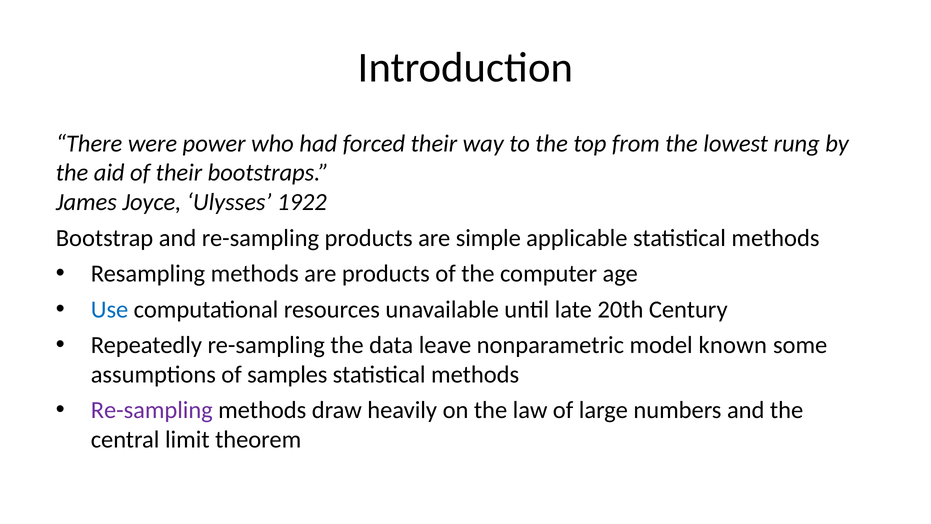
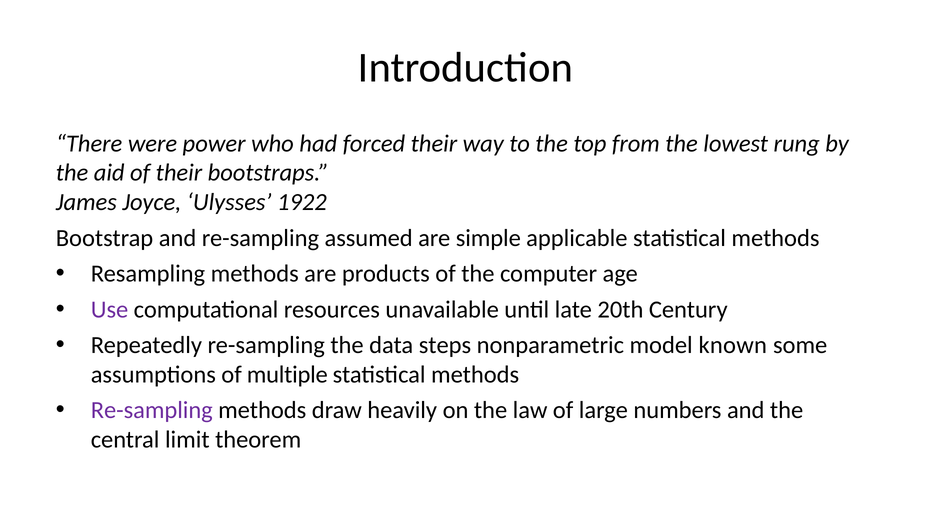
re-sampling products: products -> assumed
Use colour: blue -> purple
leave: leave -> steps
samples: samples -> multiple
